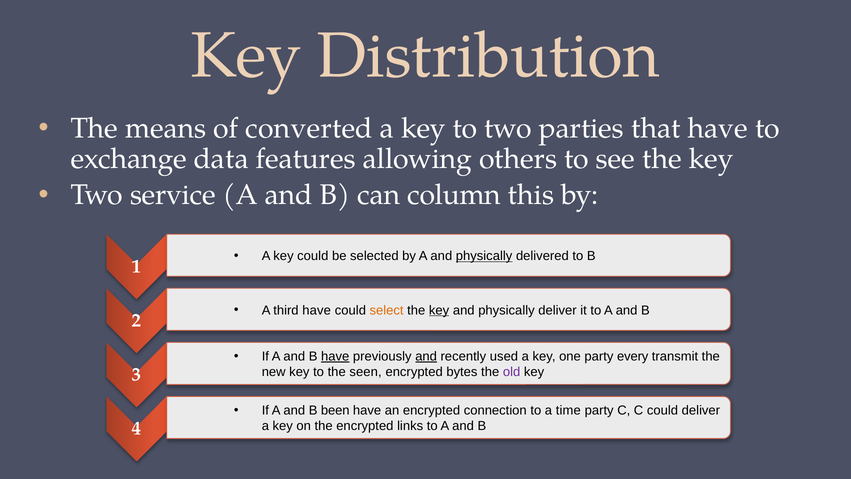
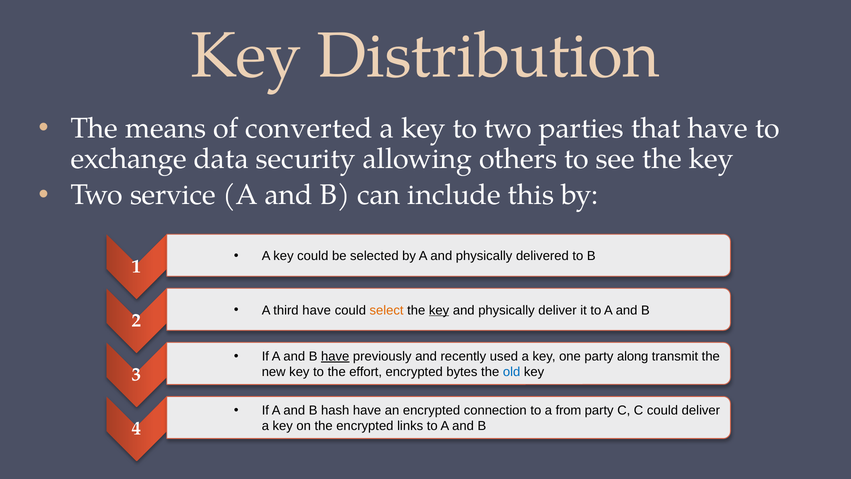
features: features -> security
column: column -> include
physically at (484, 256) underline: present -> none
and at (426, 356) underline: present -> none
every: every -> along
seen: seen -> effort
old colour: purple -> blue
been: been -> hash
time: time -> from
